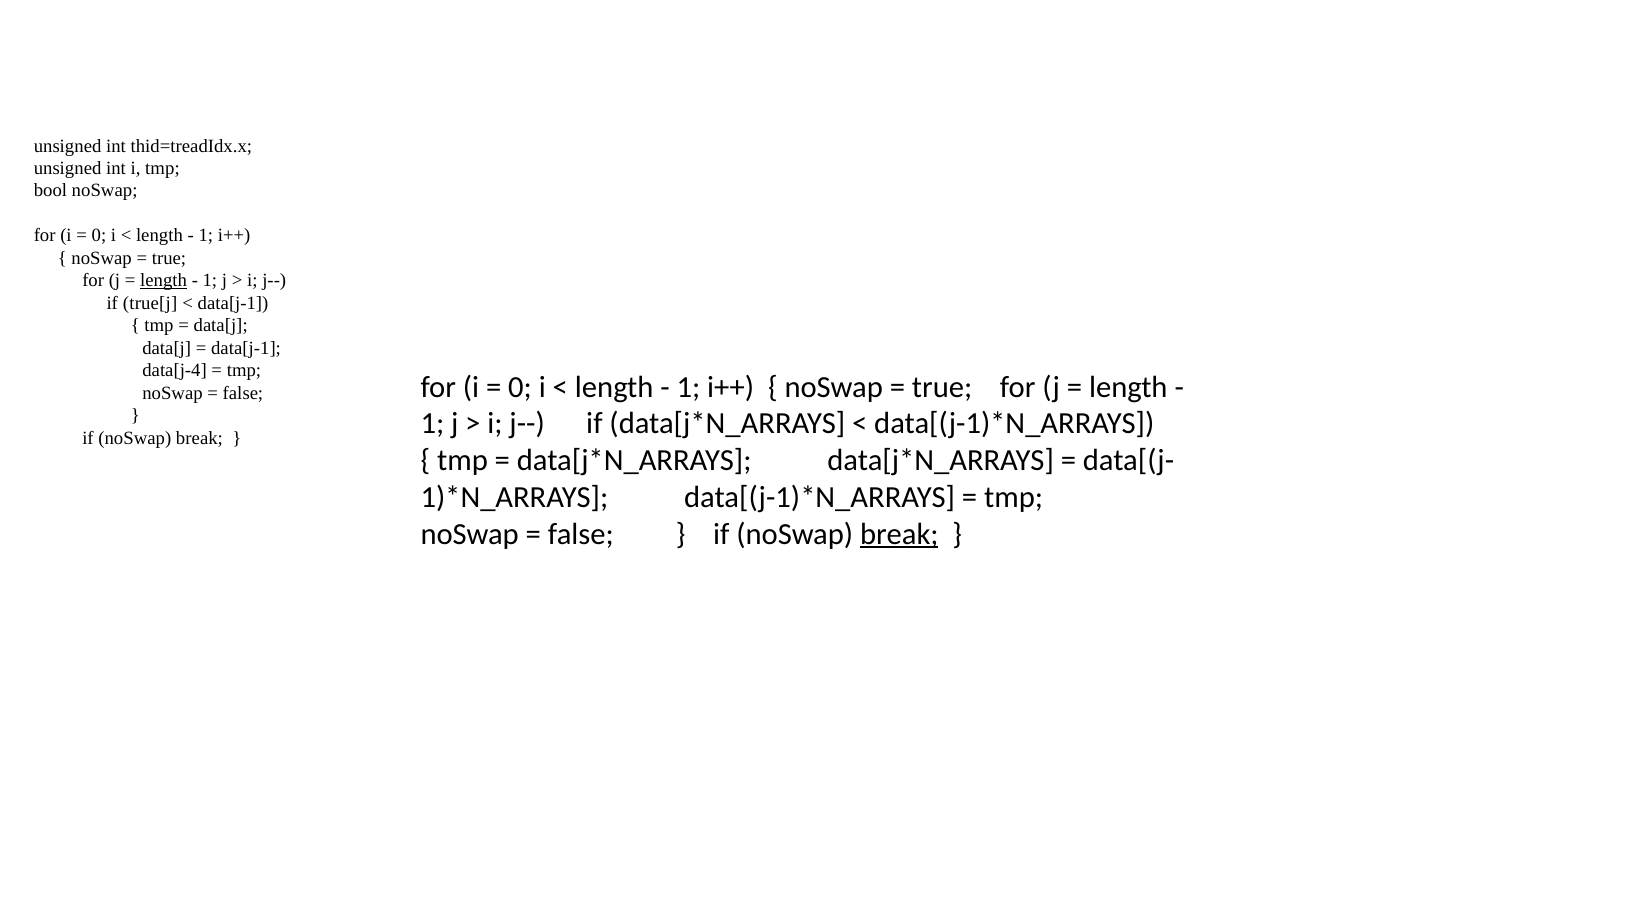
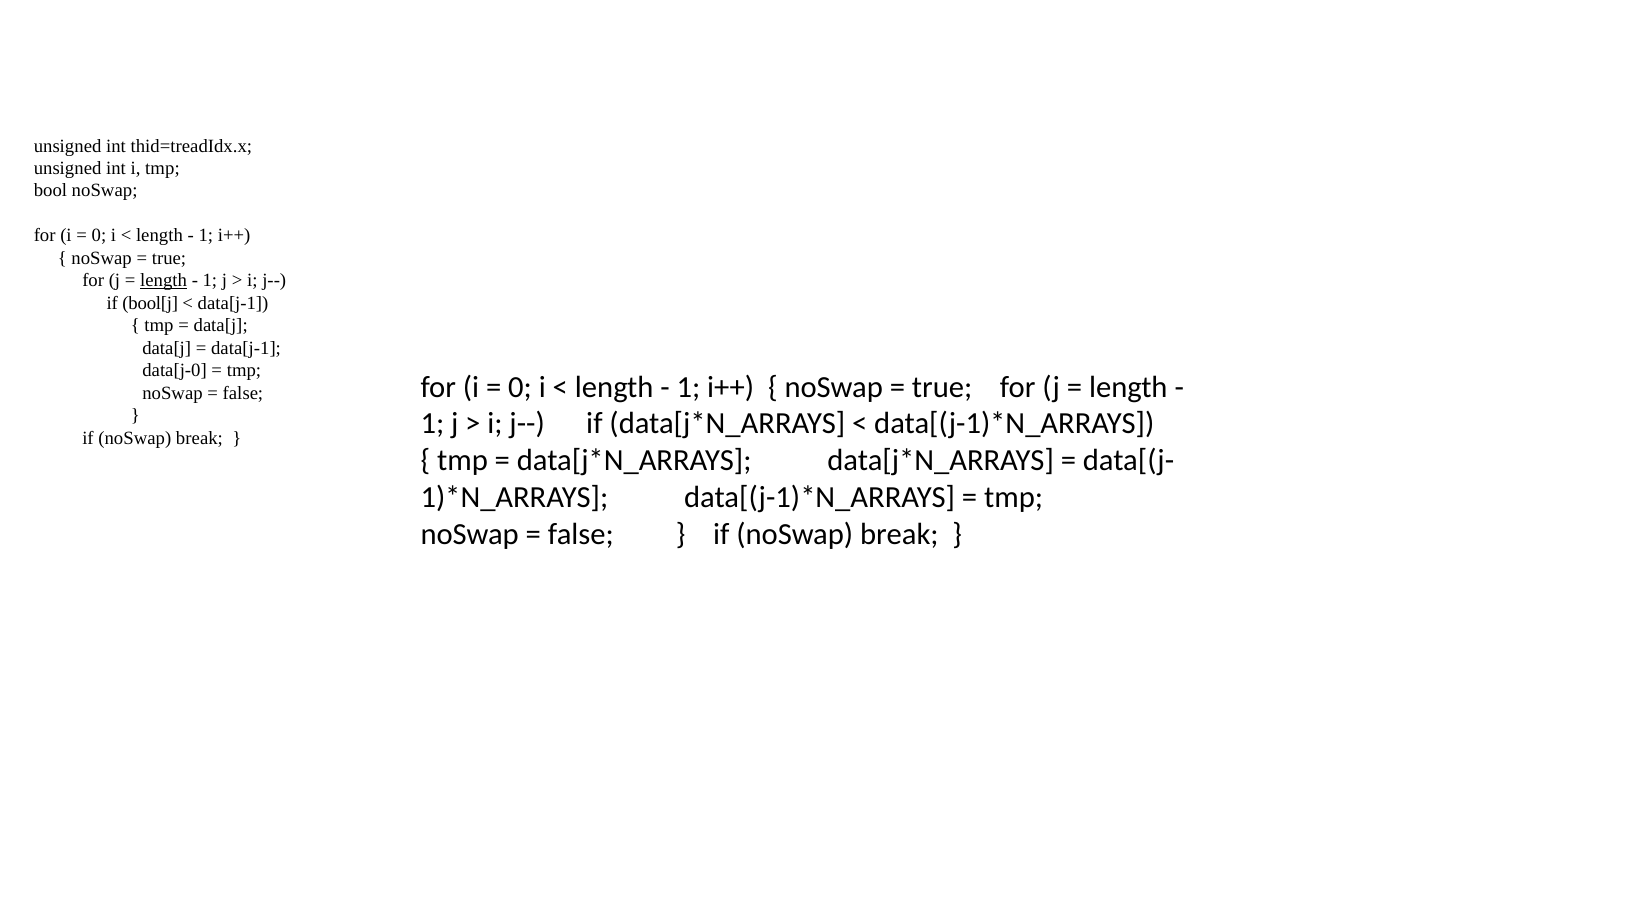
true[j: true[j -> bool[j
data[j-4: data[j-4 -> data[j-0
break at (899, 534) underline: present -> none
